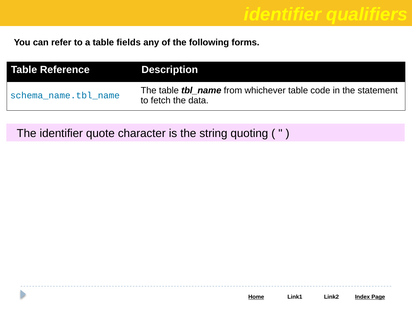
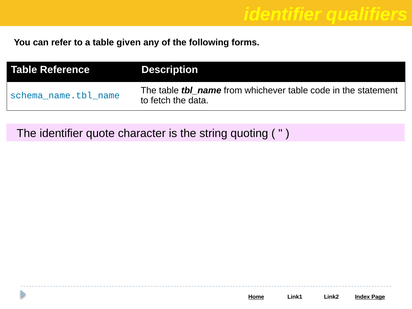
fields: fields -> given
